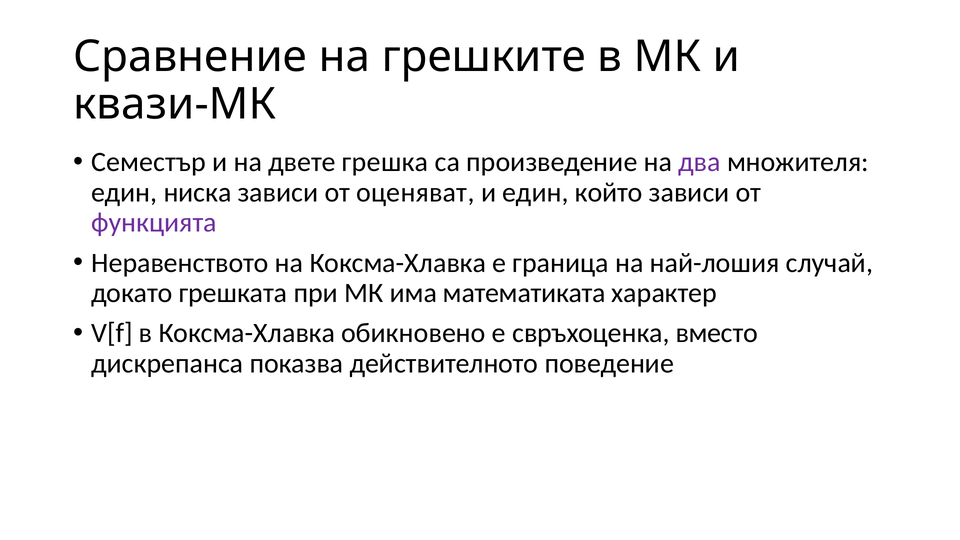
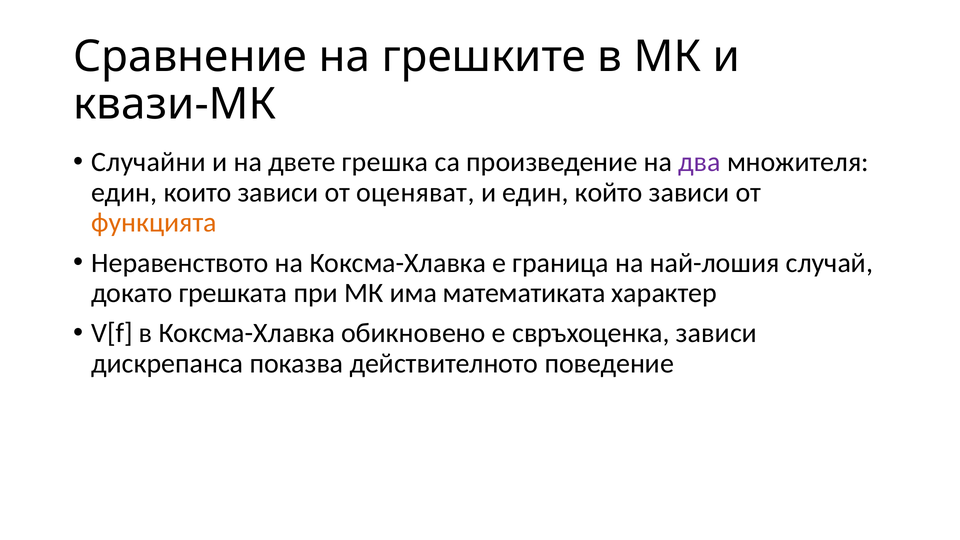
Семестър: Семестър -> Случайни
ниска: ниска -> които
функцията colour: purple -> orange
свръхоценка вместо: вместо -> зависи
